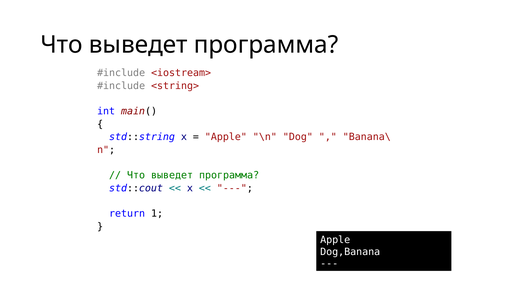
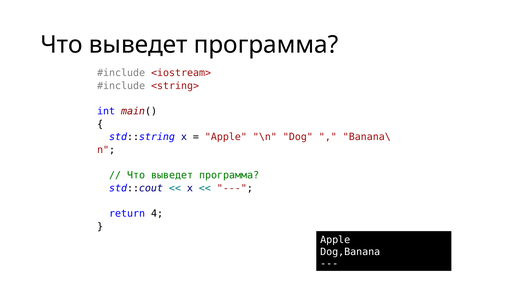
1: 1 -> 4
